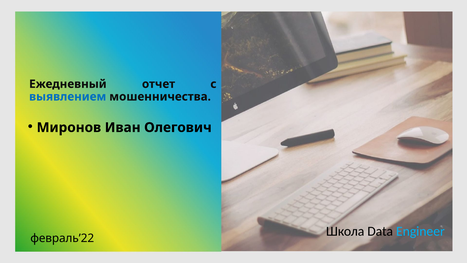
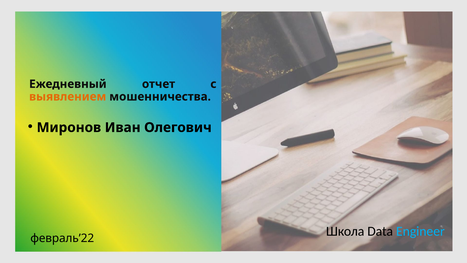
выявлением colour: blue -> orange
